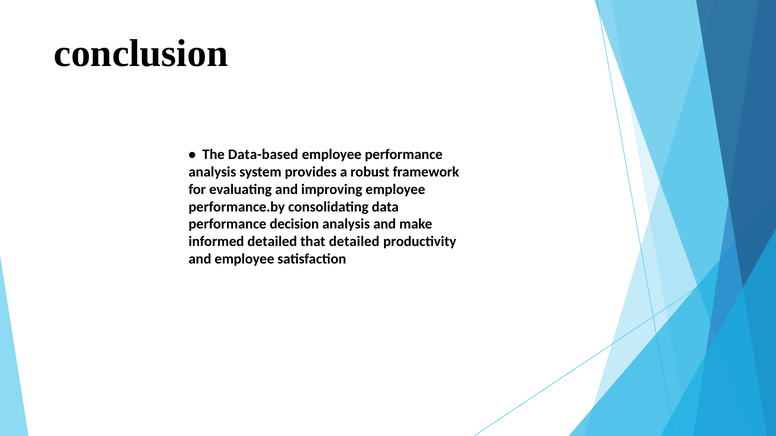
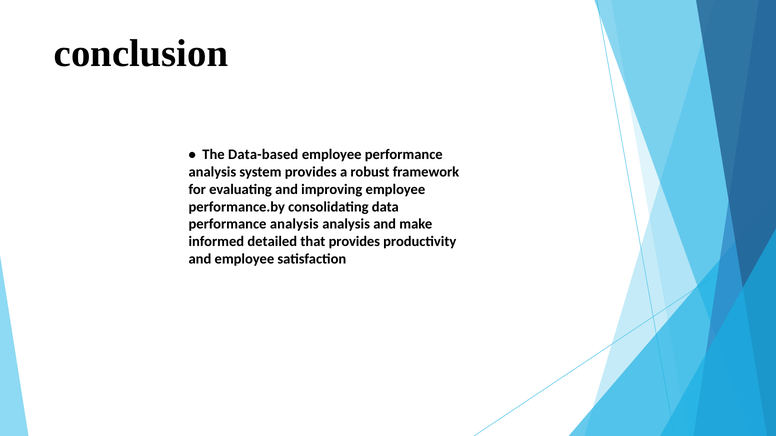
decision at (294, 224): decision -> analysis
that detailed: detailed -> provides
